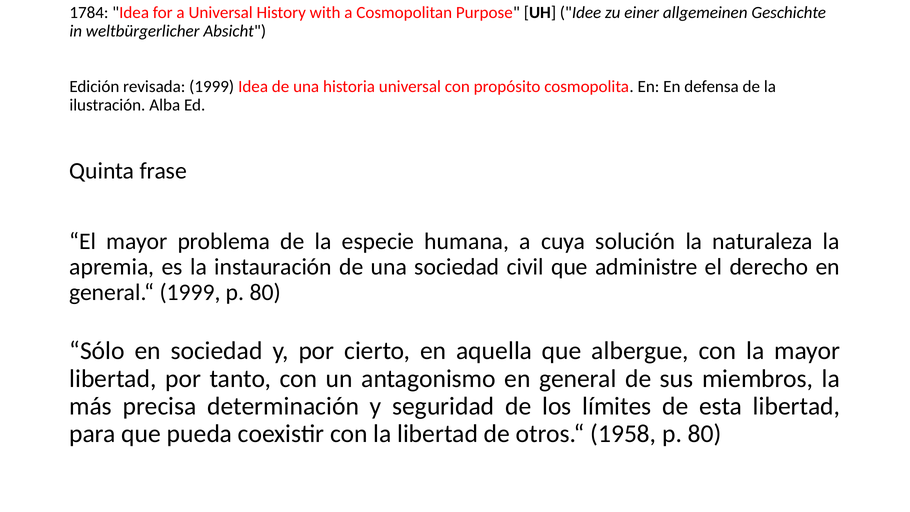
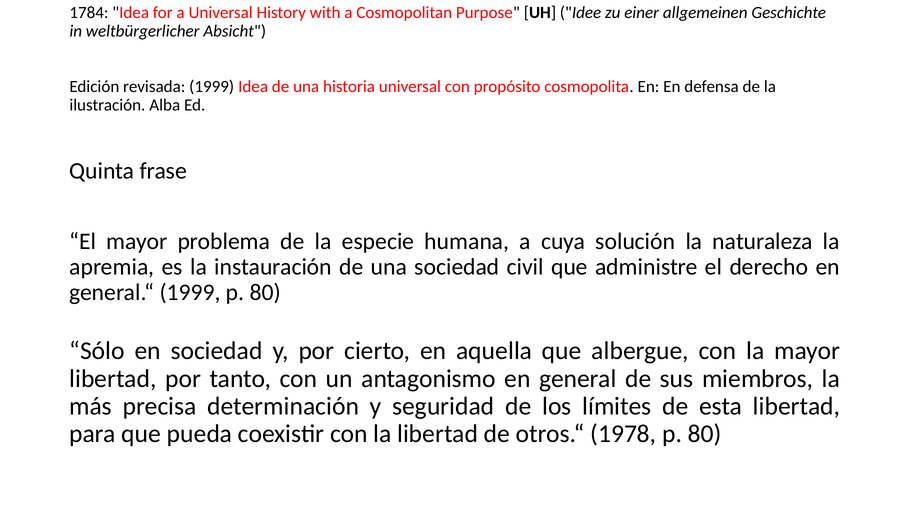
1958: 1958 -> 1978
